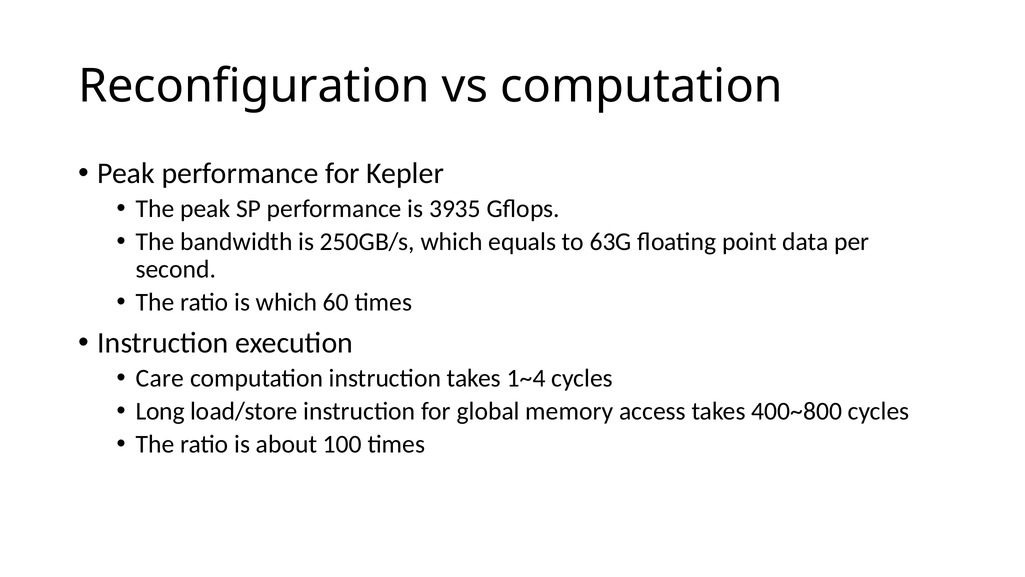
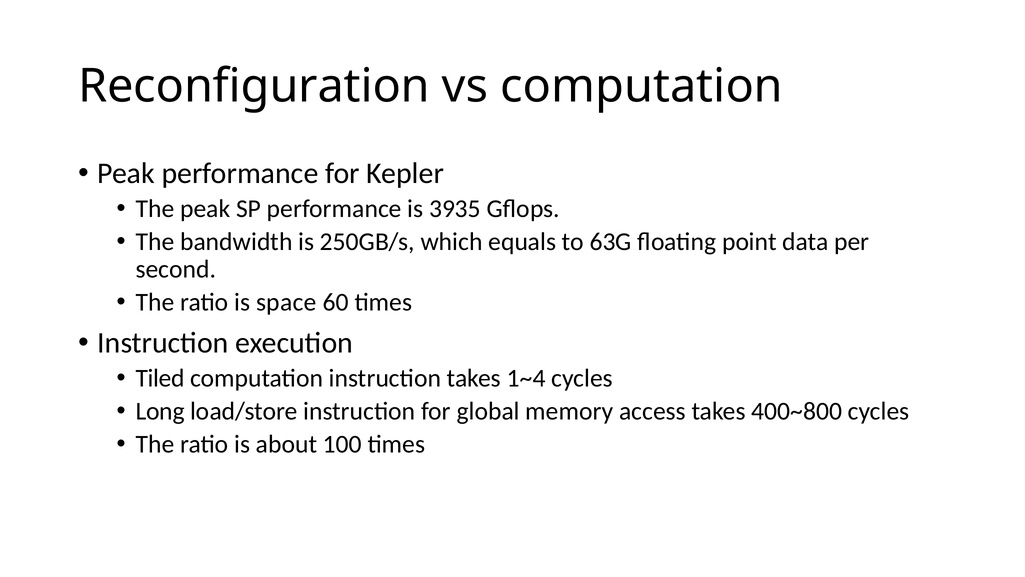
is which: which -> space
Care: Care -> Tiled
